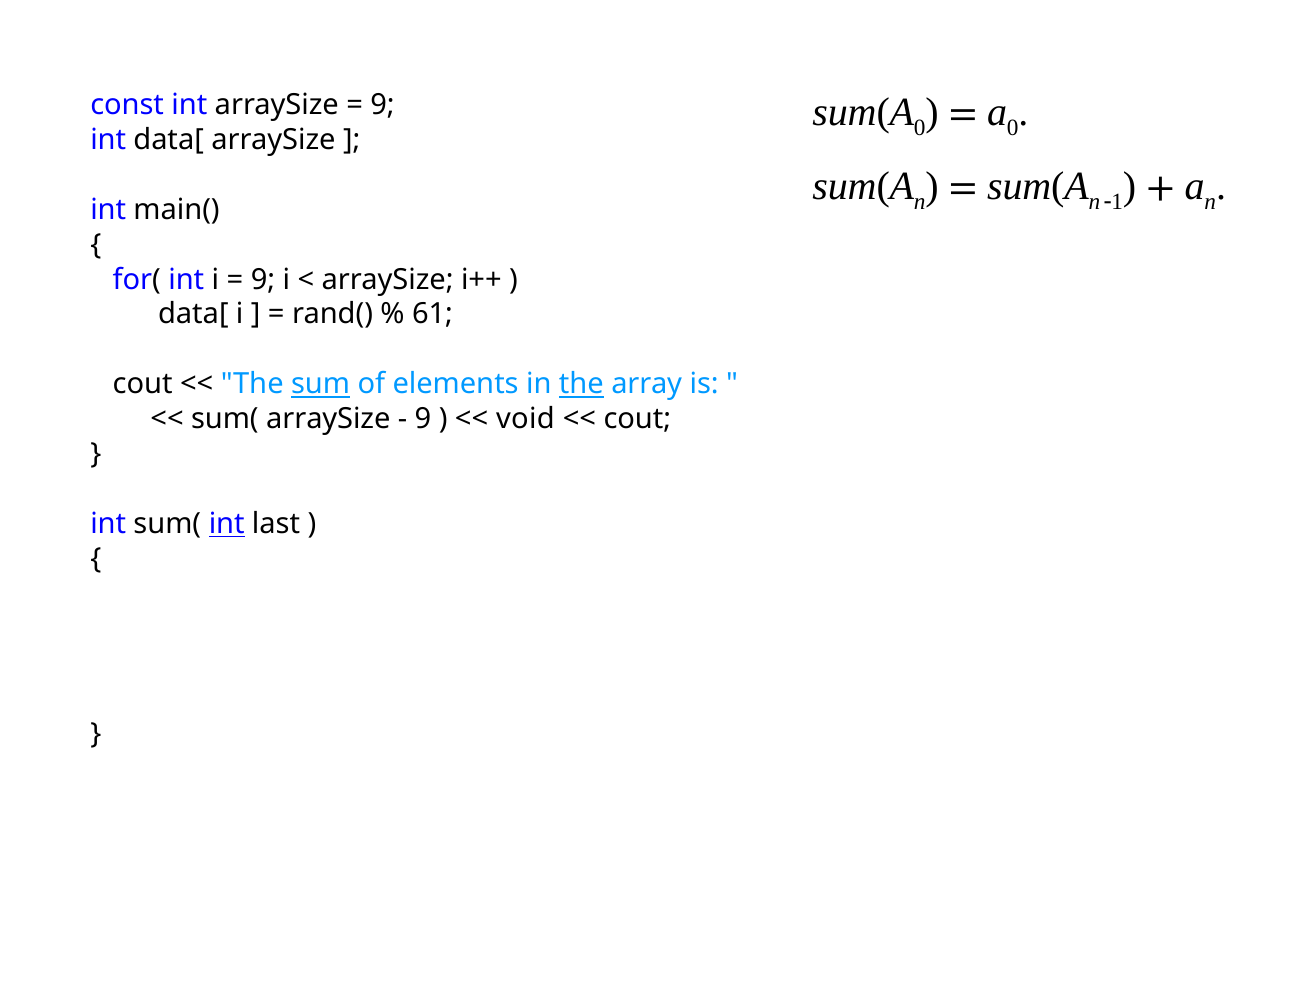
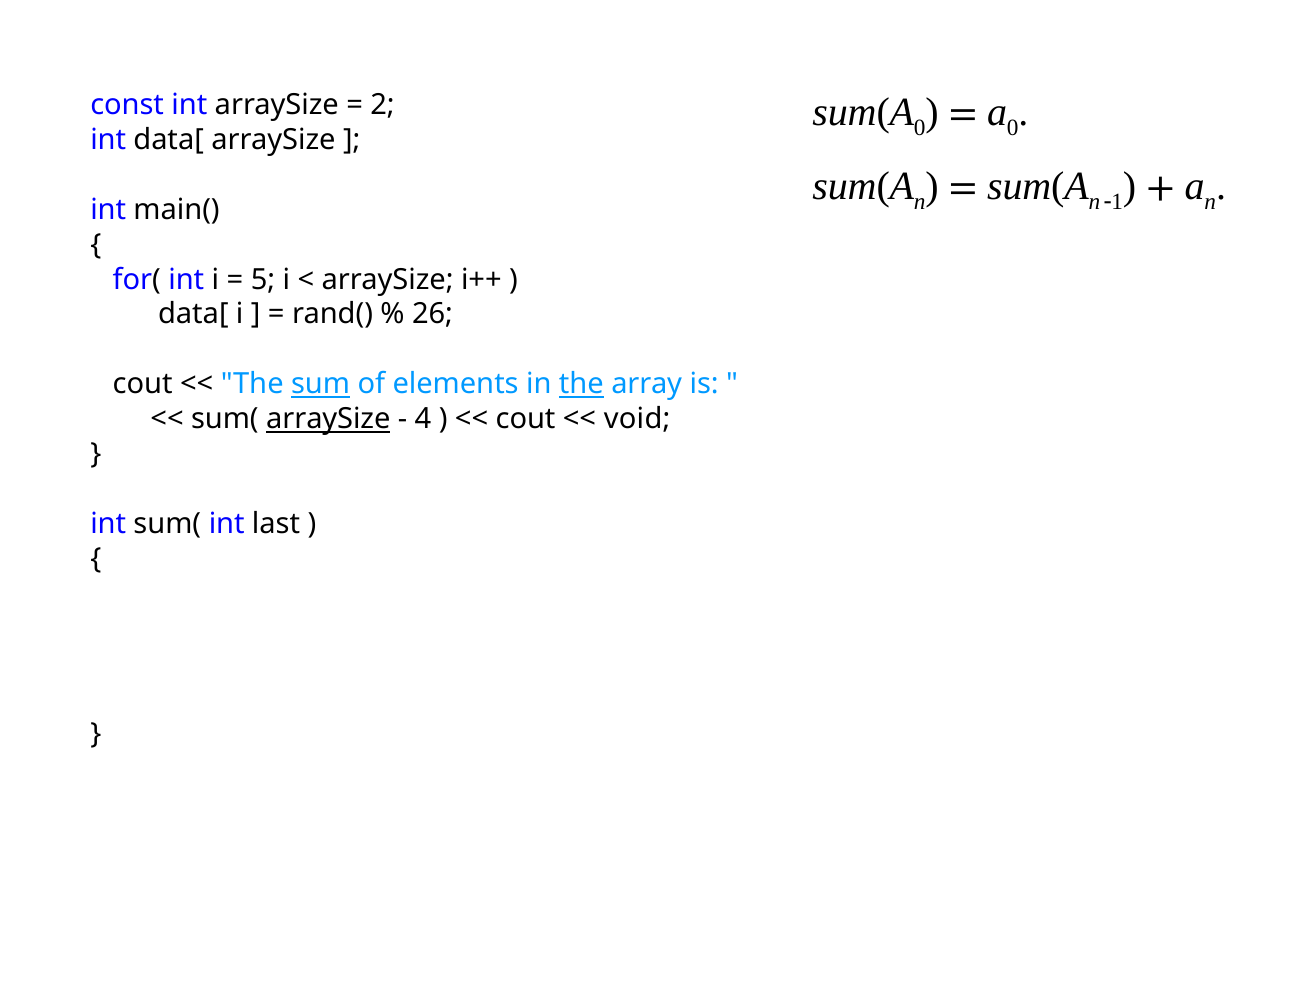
9 at (383, 105): 9 -> 2
9 at (263, 279): 9 -> 5
61: 61 -> 26
arraySize at (328, 419) underline: none -> present
9 at (423, 419): 9 -> 4
void at (525, 419): void -> cout
cout at (637, 419): cout -> void
int at (227, 524) underline: present -> none
